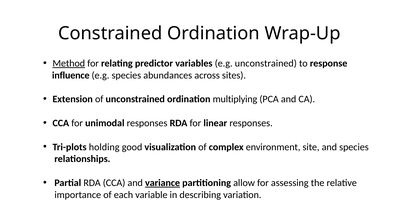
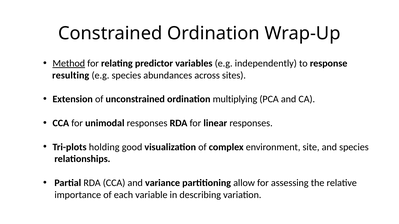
e.g unconstrained: unconstrained -> independently
influence: influence -> resulting
variance underline: present -> none
